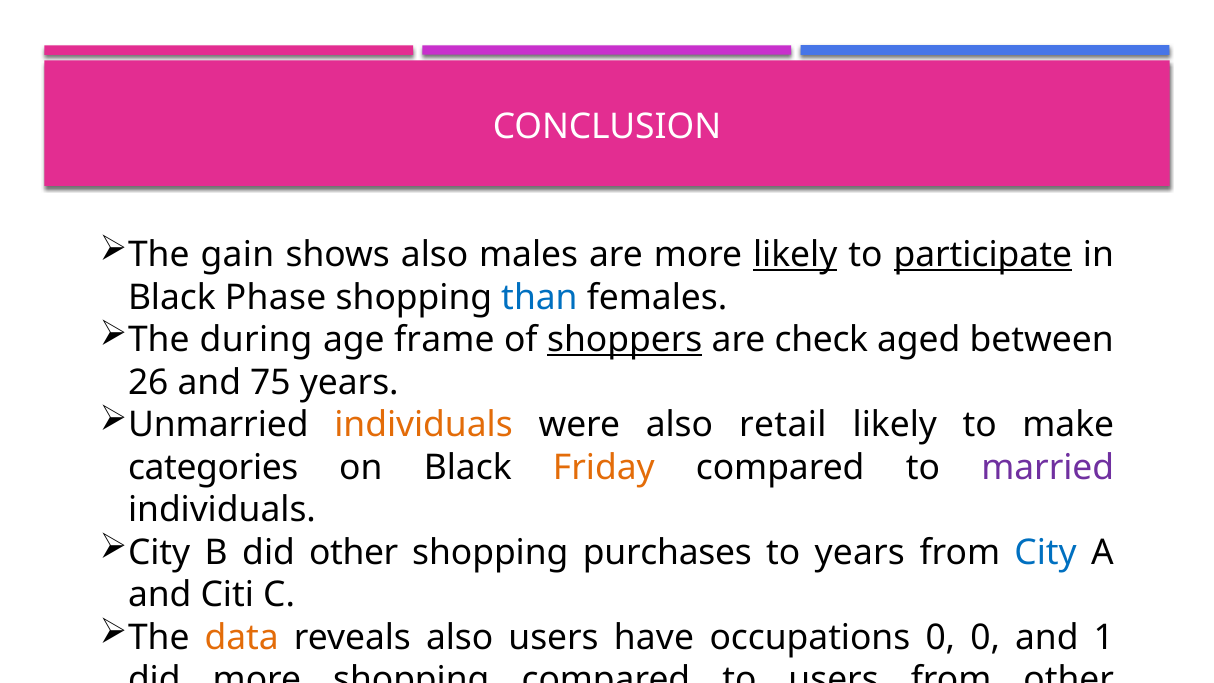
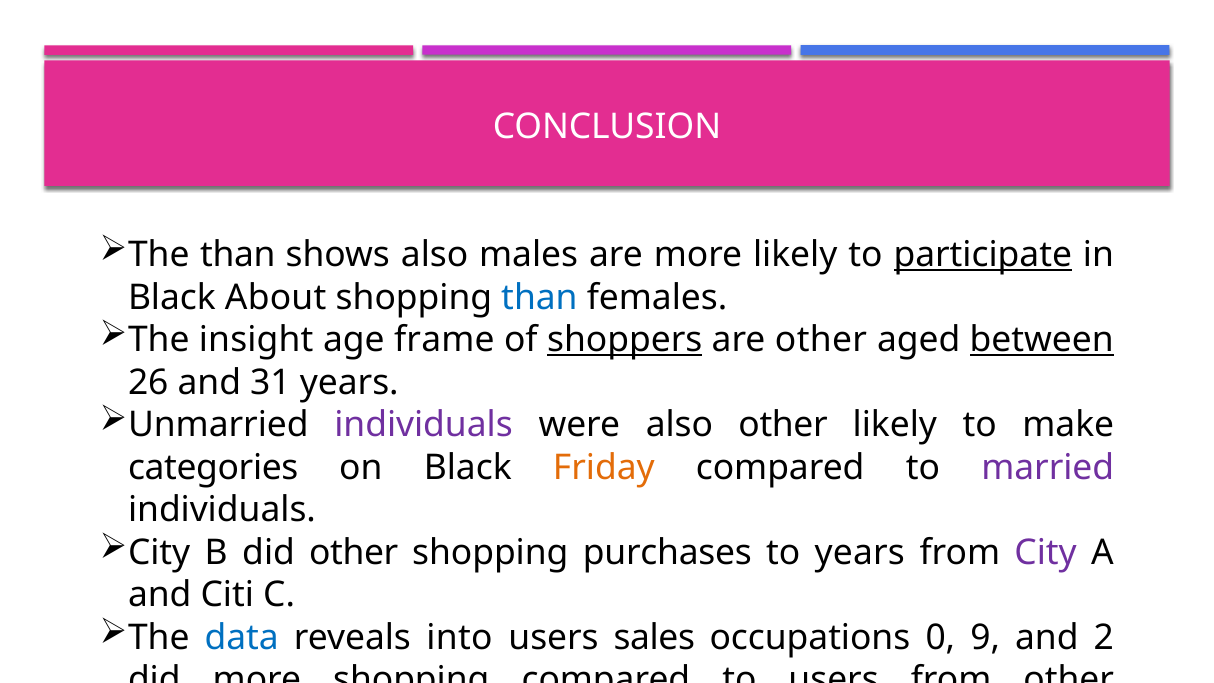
The gain: gain -> than
likely at (795, 255) underline: present -> none
Phase: Phase -> About
during: during -> insight
are check: check -> other
between underline: none -> present
75: 75 -> 31
individuals at (424, 425) colour: orange -> purple
also retail: retail -> other
City at (1046, 553) colour: blue -> purple
data colour: orange -> blue
reveals also: also -> into
have: have -> sales
0 0: 0 -> 9
and 1: 1 -> 2
